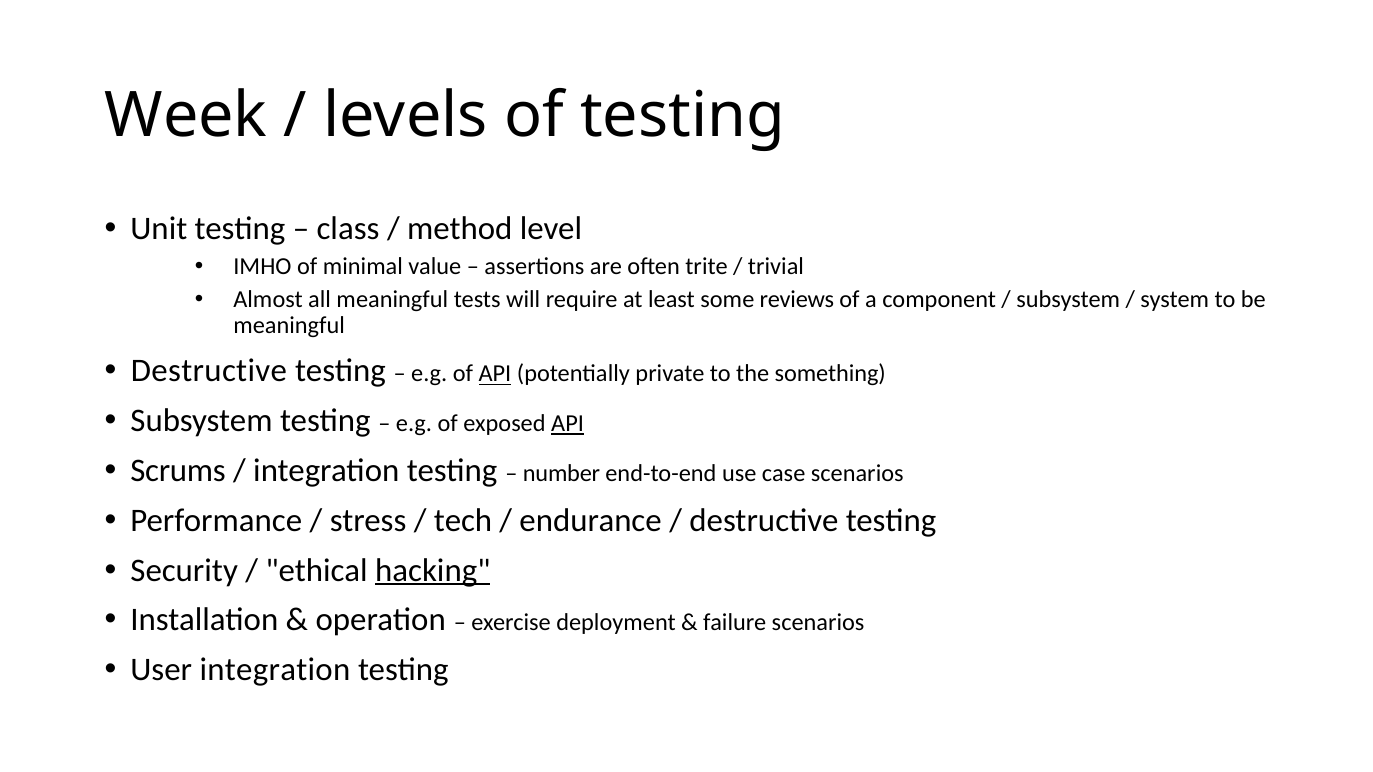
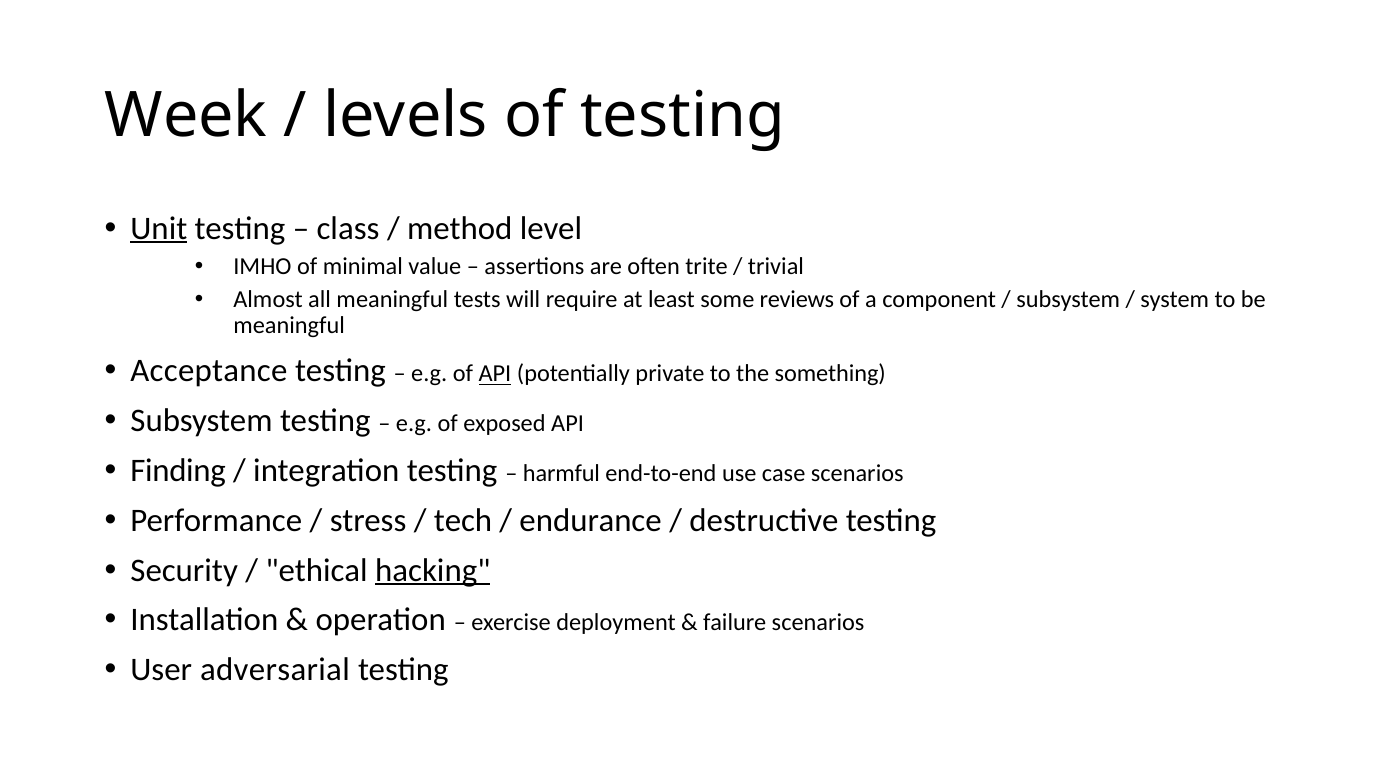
Unit underline: none -> present
Destructive at (209, 371): Destructive -> Acceptance
API at (568, 424) underline: present -> none
Scrums: Scrums -> Finding
number: number -> harmful
User integration: integration -> adversarial
